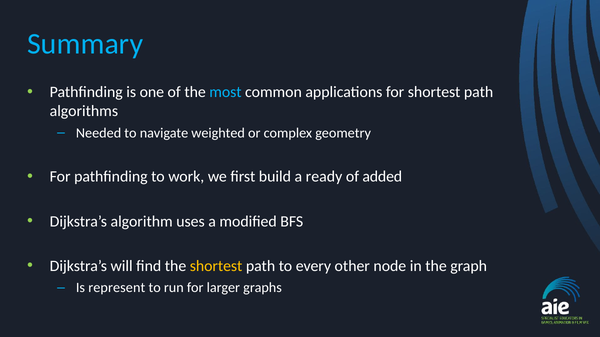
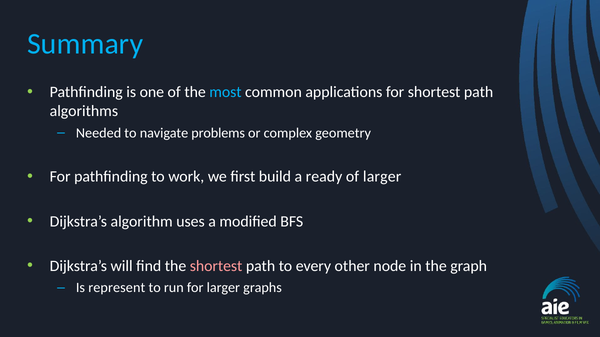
weighted: weighted -> problems
of added: added -> larger
shortest at (216, 266) colour: yellow -> pink
